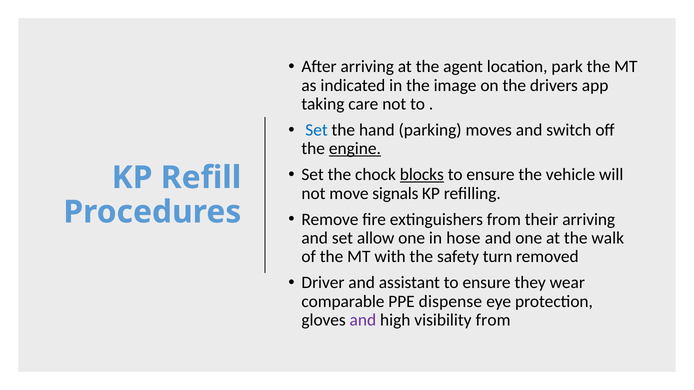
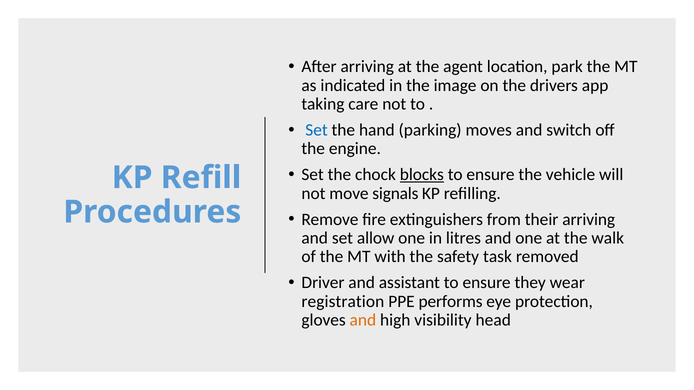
engine underline: present -> none
hose: hose -> litres
turn: turn -> task
comparable: comparable -> registration
dispense: dispense -> performs
and at (363, 320) colour: purple -> orange
visibility from: from -> head
